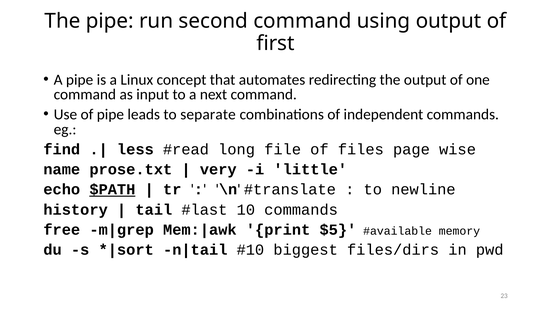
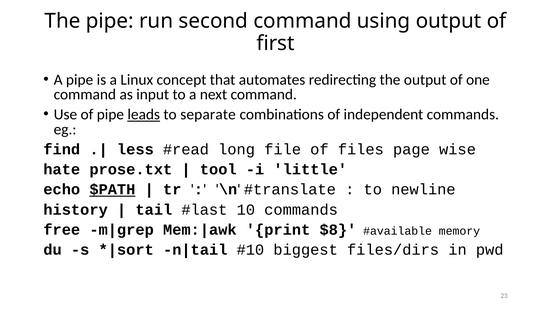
leads underline: none -> present
name: name -> hate
very: very -> tool
$5: $5 -> $8
